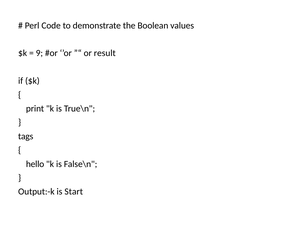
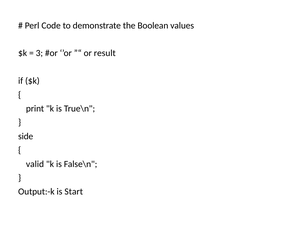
9: 9 -> 3
tags: tags -> side
hello: hello -> valid
